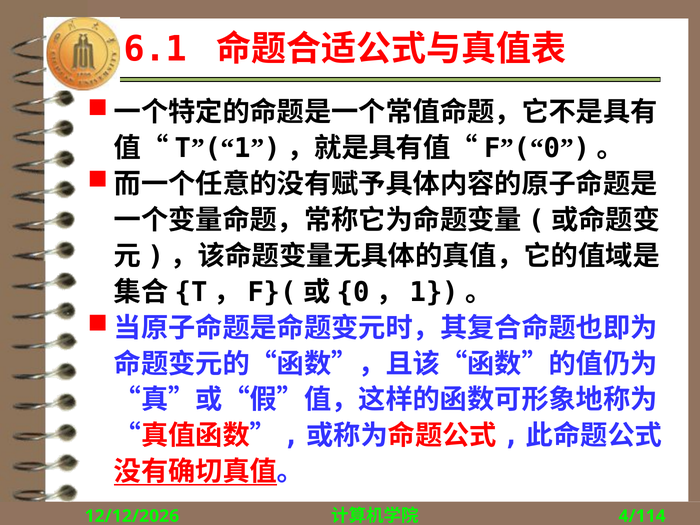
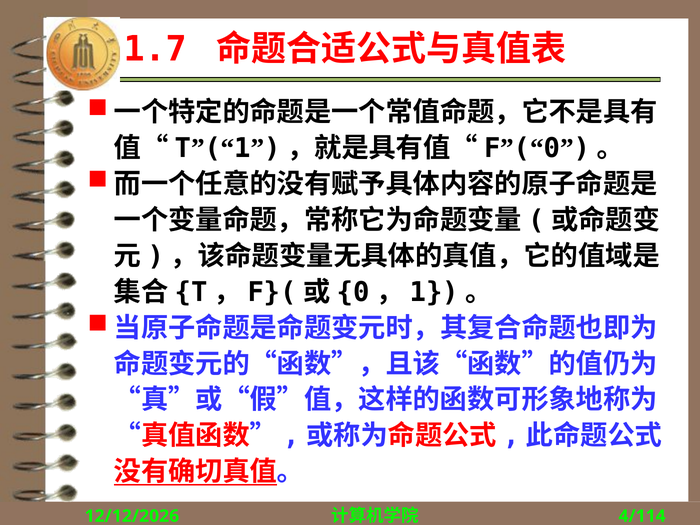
6.1: 6.1 -> 1.7
